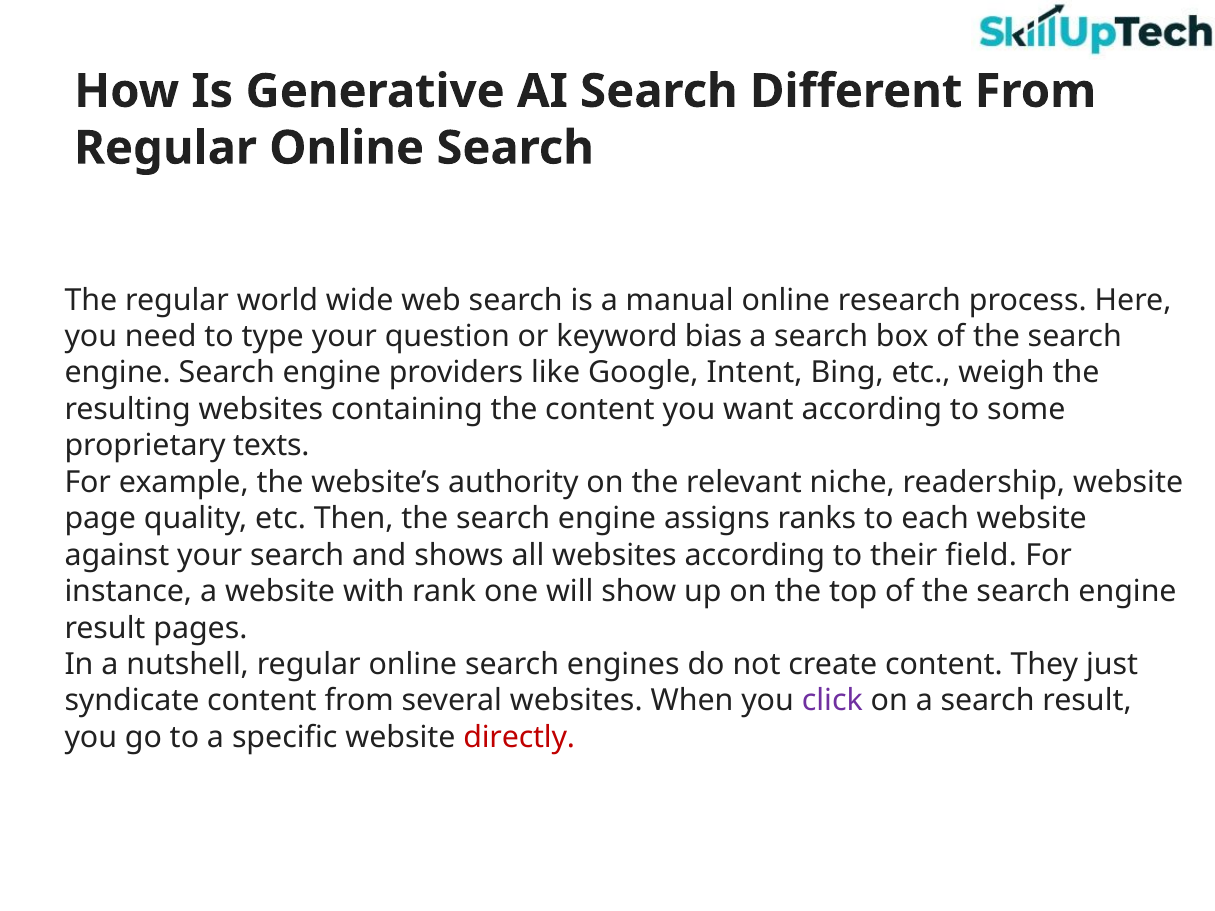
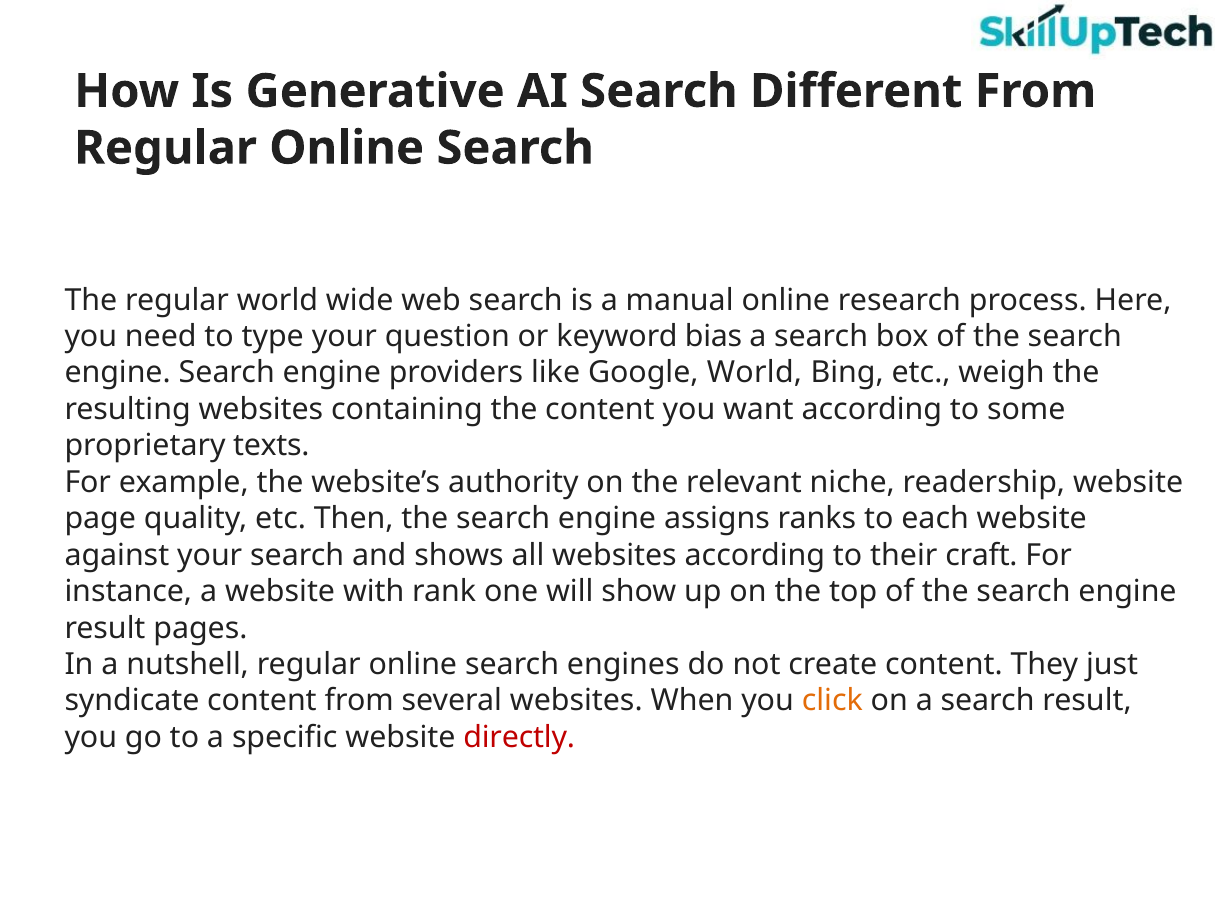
Google Intent: Intent -> World
field: field -> craft
click colour: purple -> orange
